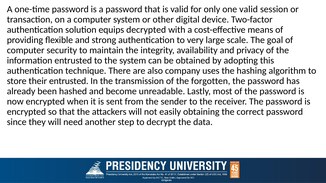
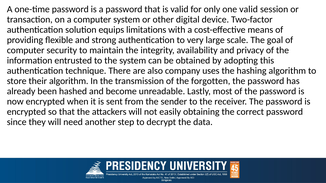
decrypted: decrypted -> limitations
their entrusted: entrusted -> algorithm
